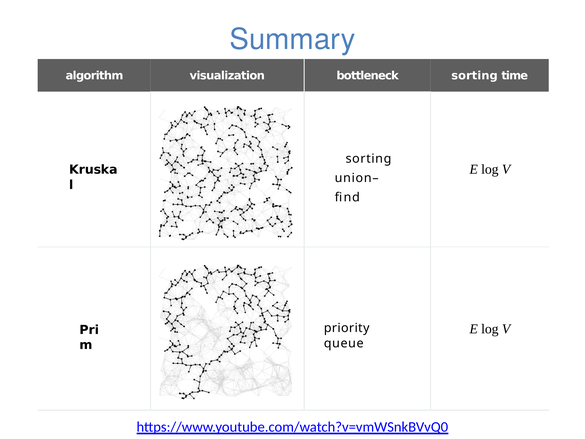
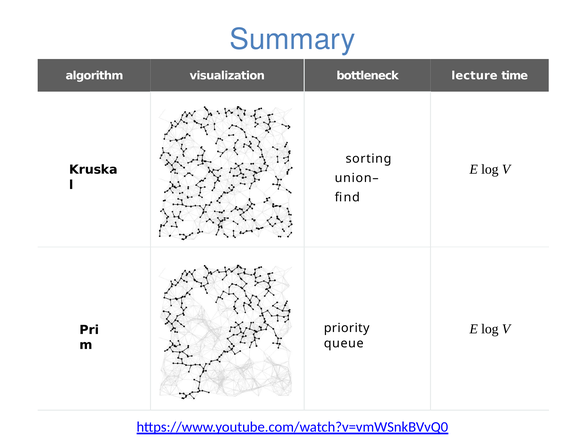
bottleneck sorting: sorting -> lecture
